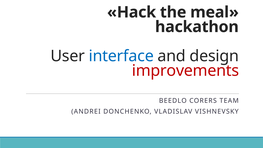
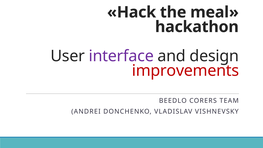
interface colour: blue -> purple
